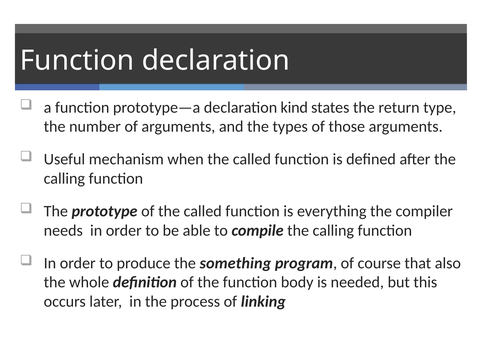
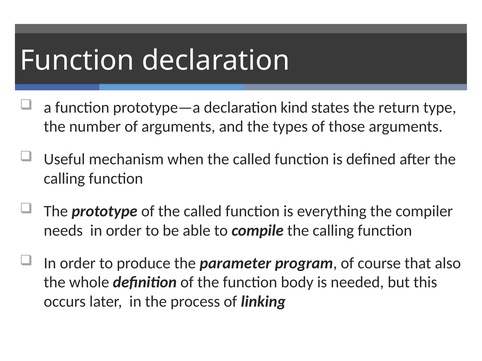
something: something -> parameter
